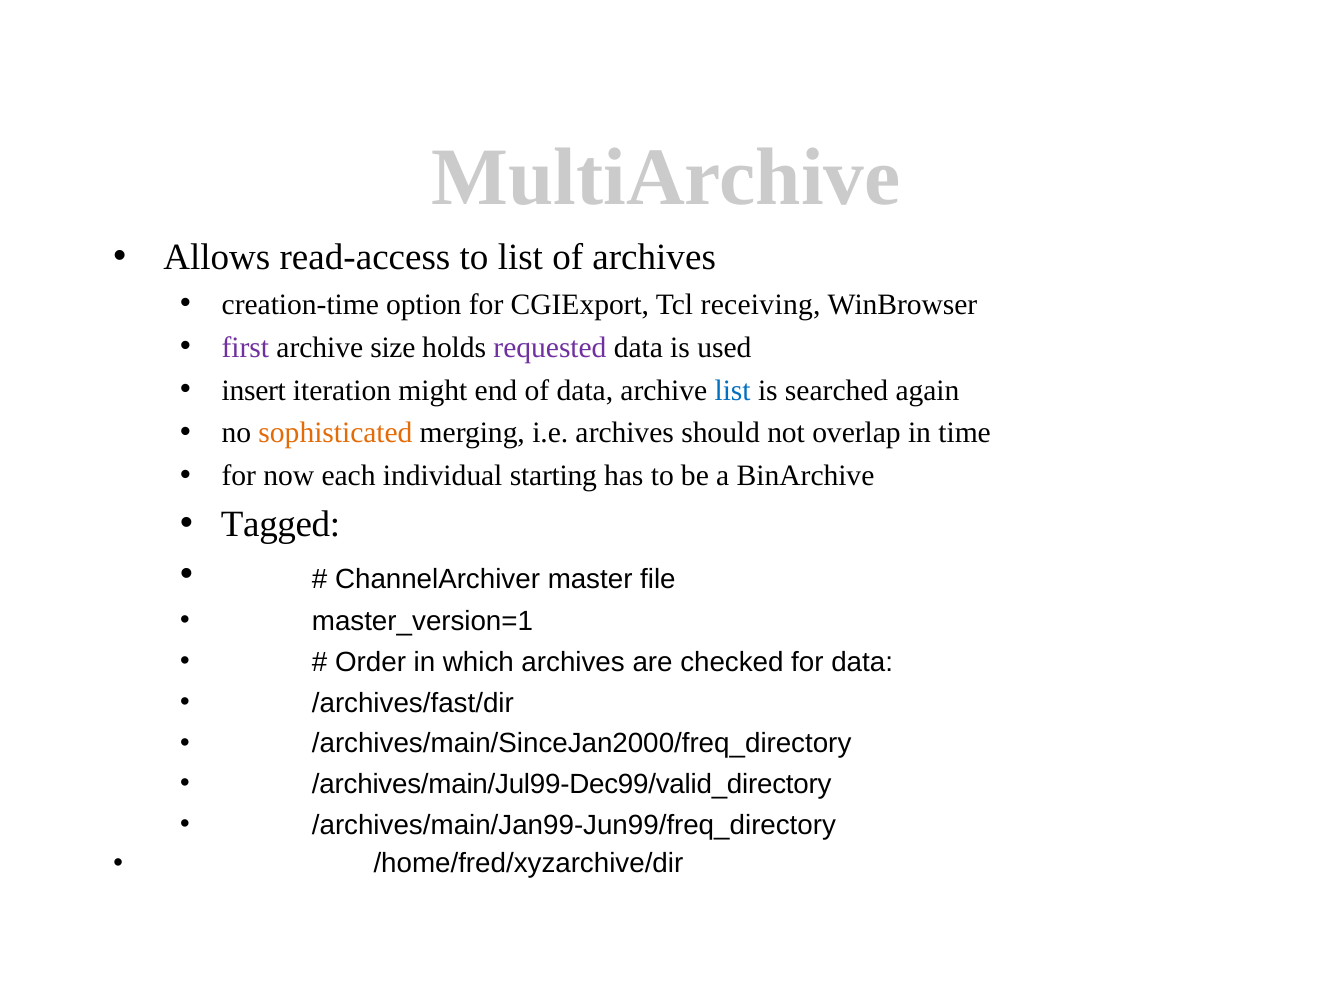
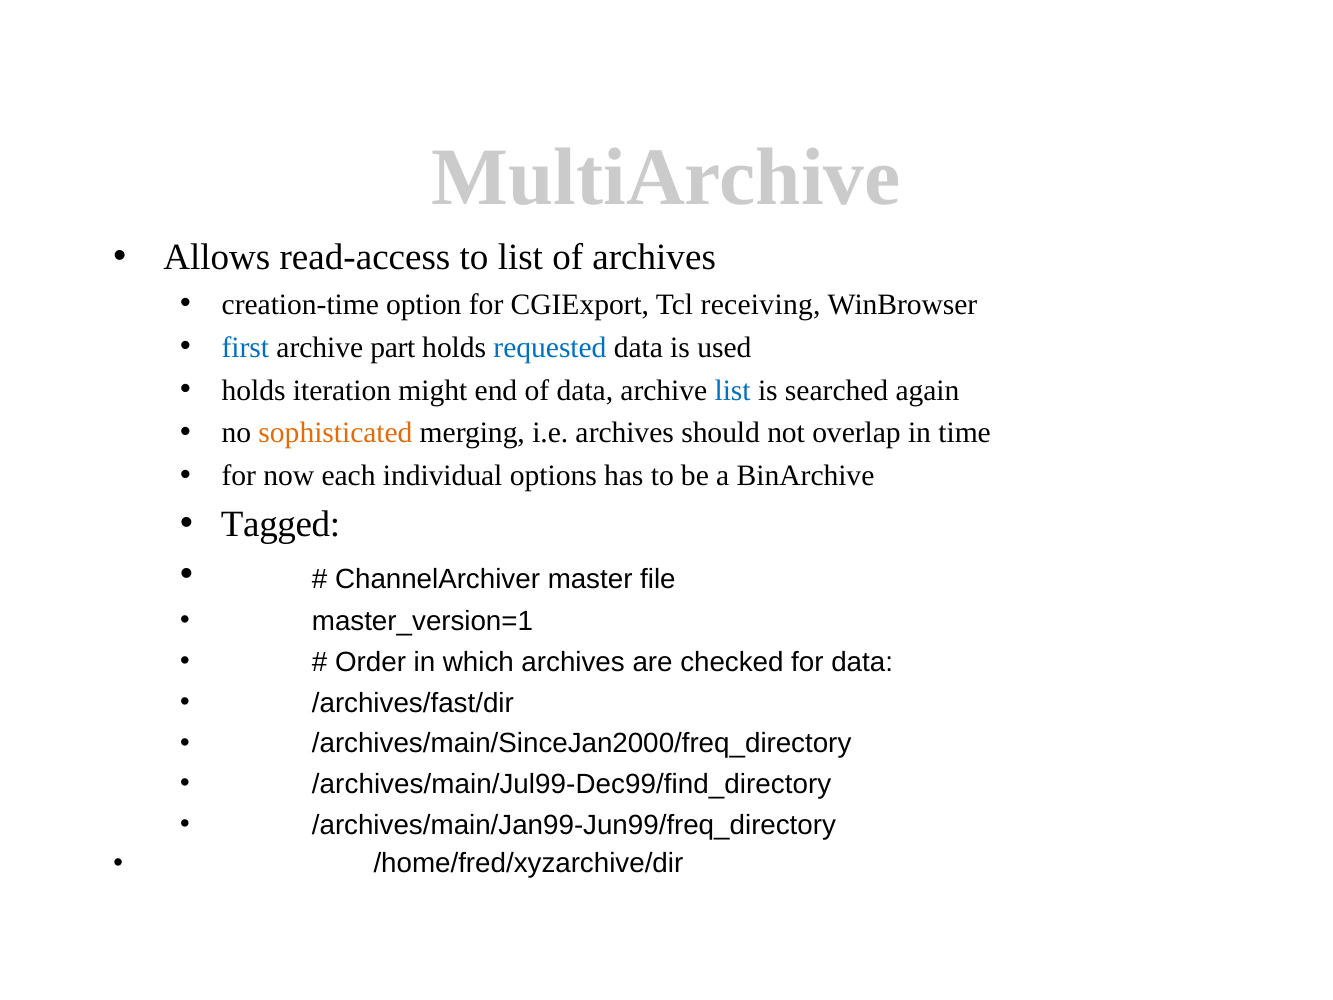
first colour: purple -> blue
size: size -> part
requested colour: purple -> blue
insert at (254, 390): insert -> holds
starting: starting -> options
/archives/main/Jul99-Dec99/valid_directory: /archives/main/Jul99-Dec99/valid_directory -> /archives/main/Jul99-Dec99/find_directory
